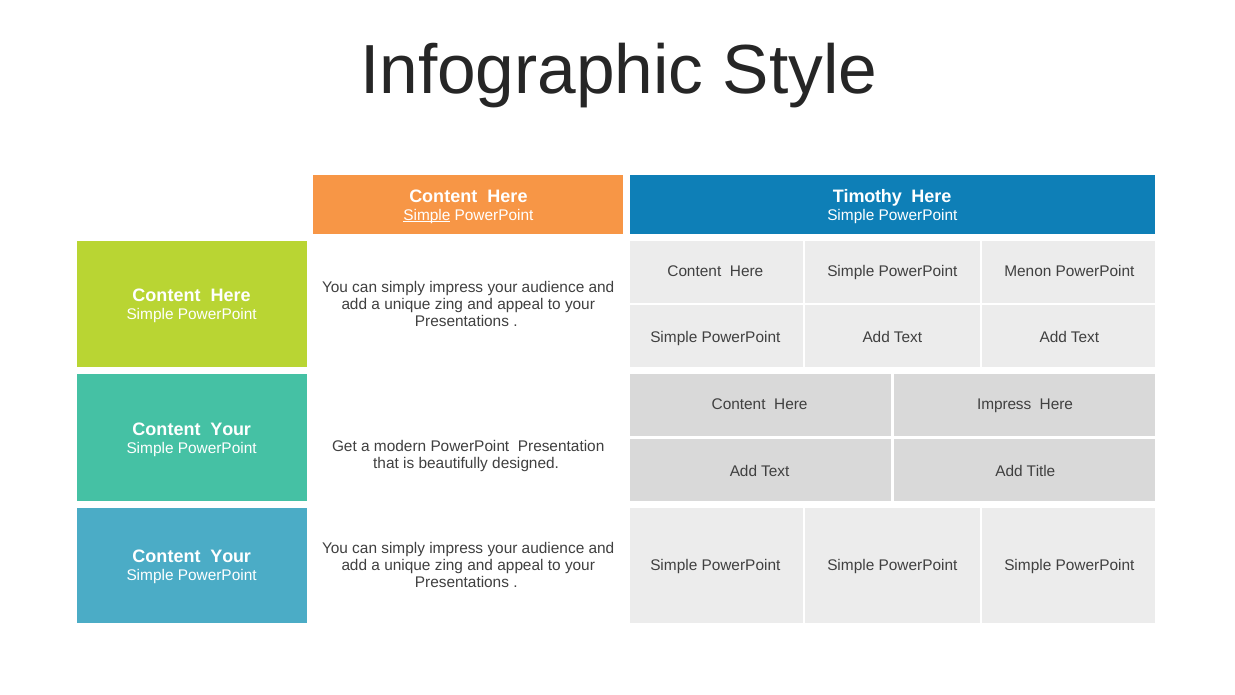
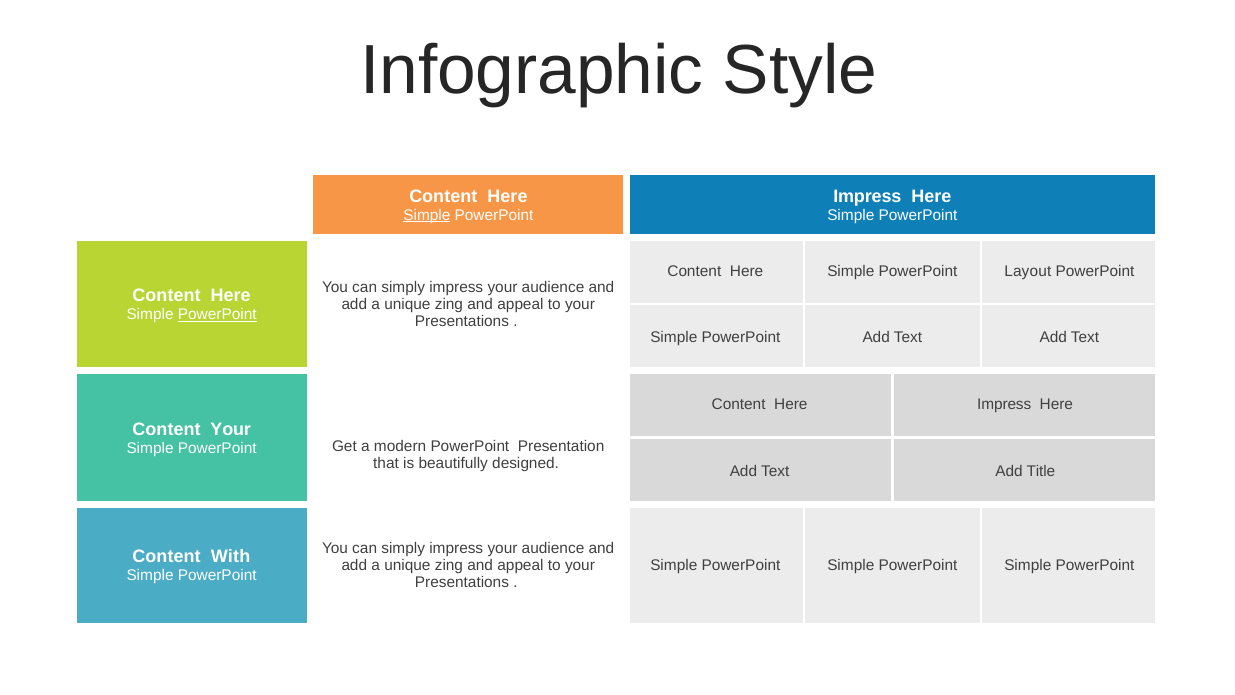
Timothy at (867, 196): Timothy -> Impress
Menon: Menon -> Layout
PowerPoint at (217, 314) underline: none -> present
Your at (231, 557): Your -> With
